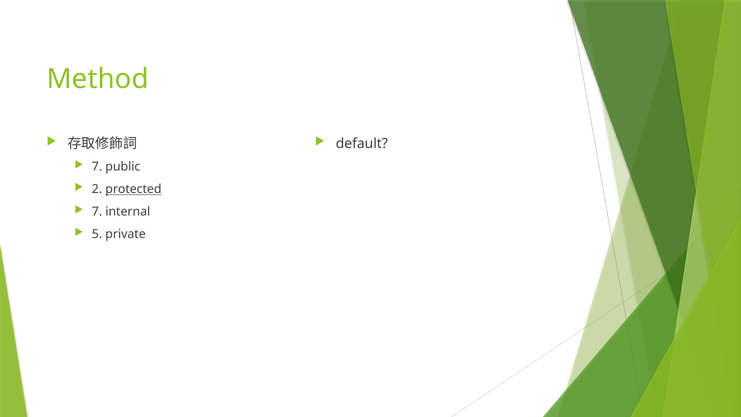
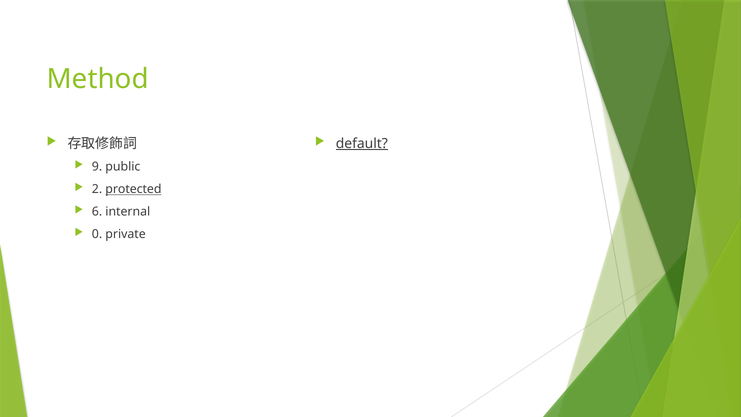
default underline: none -> present
7 at (97, 167): 7 -> 9
7 at (97, 212): 7 -> 6
5: 5 -> 0
